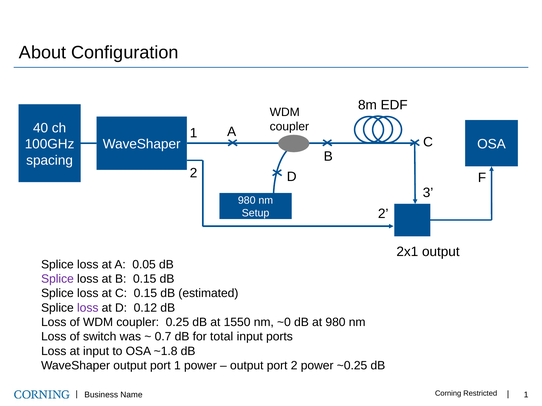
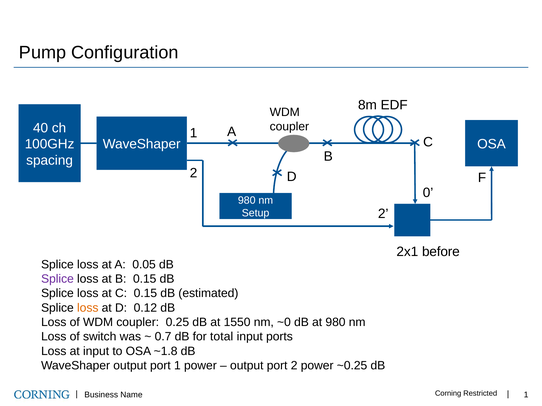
About: About -> Pump
3: 3 -> 0
2x1 output: output -> before
loss at (88, 308) colour: purple -> orange
